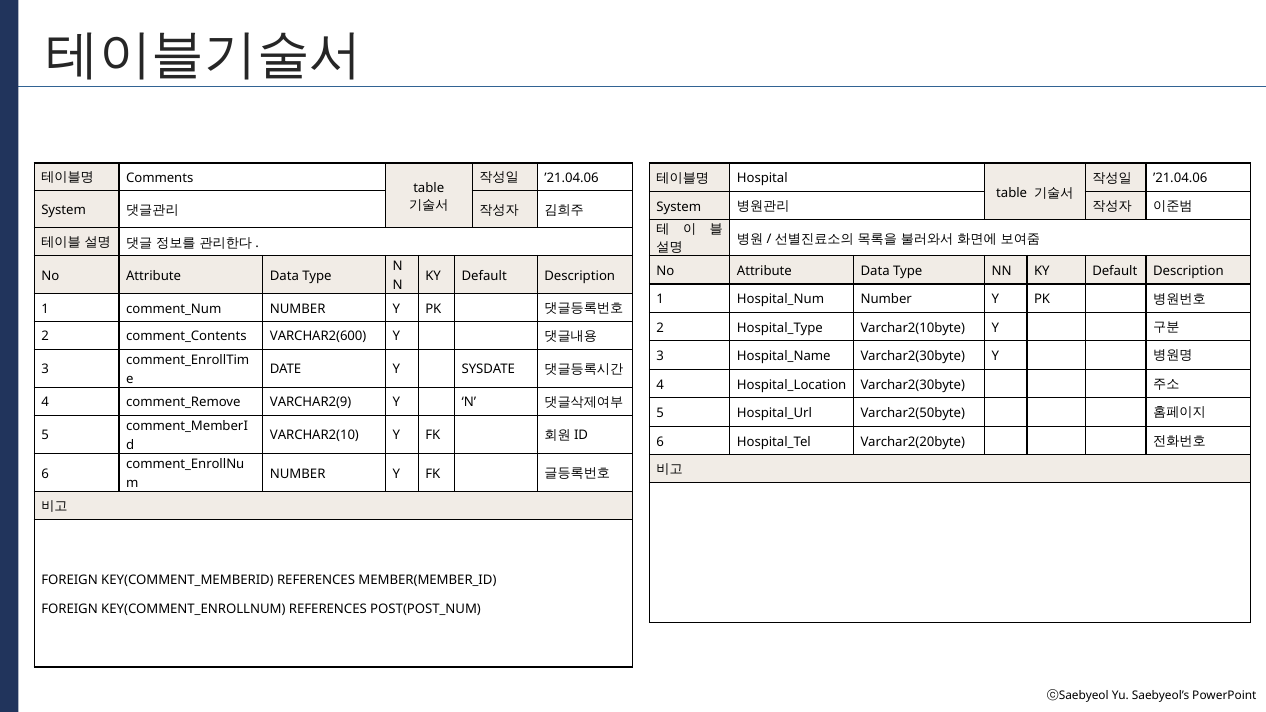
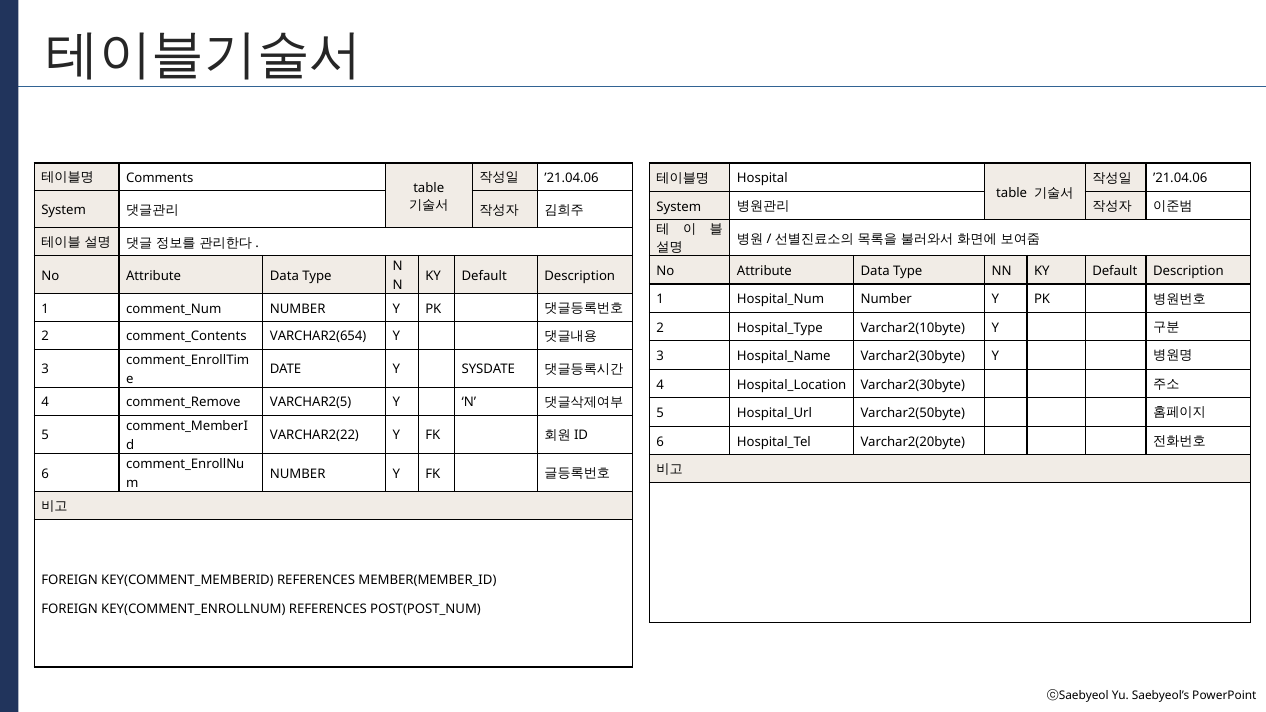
VARCHAR2(600: VARCHAR2(600 -> VARCHAR2(654
VARCHAR2(9: VARCHAR2(9 -> VARCHAR2(5
VARCHAR2(10: VARCHAR2(10 -> VARCHAR2(22
